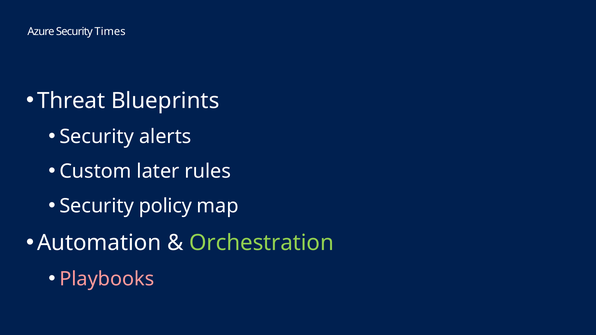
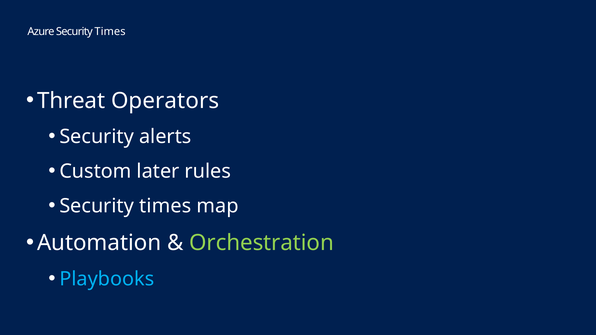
Blueprints: Blueprints -> Operators
policy at (165, 206): policy -> times
Playbooks colour: pink -> light blue
